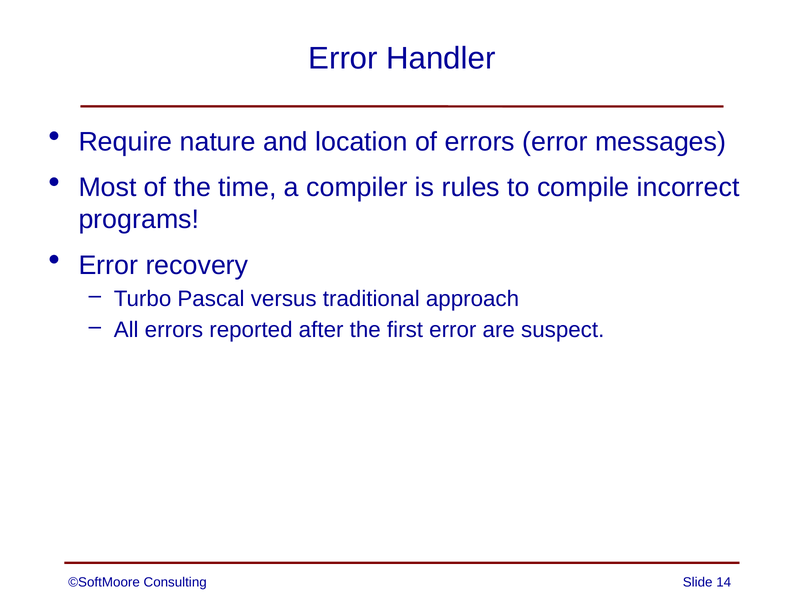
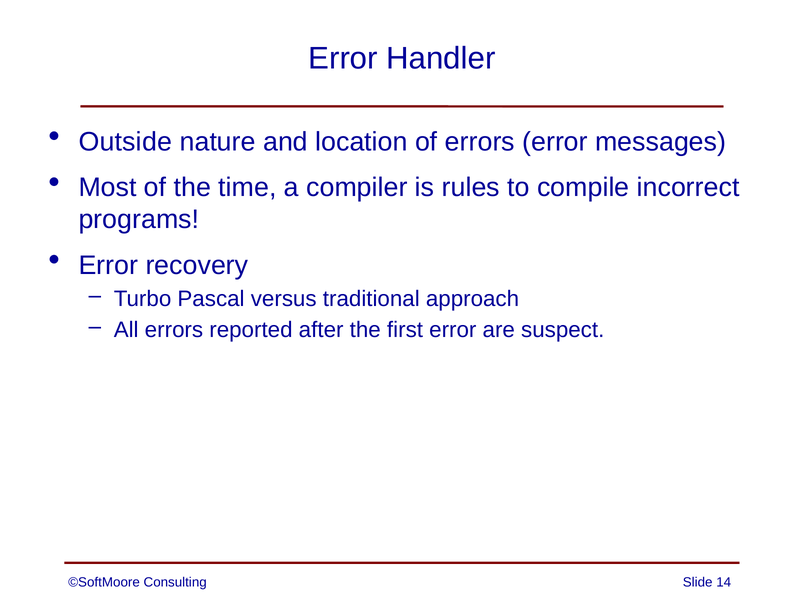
Require: Require -> Outside
